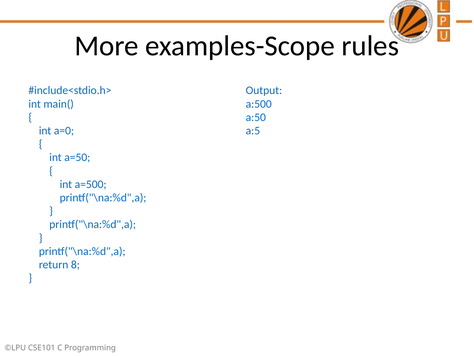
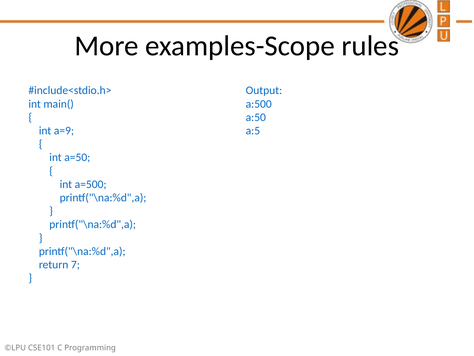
a=0: a=0 -> a=9
8: 8 -> 7
